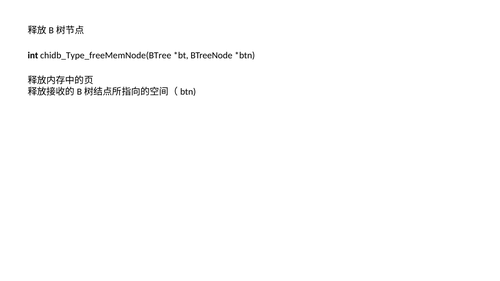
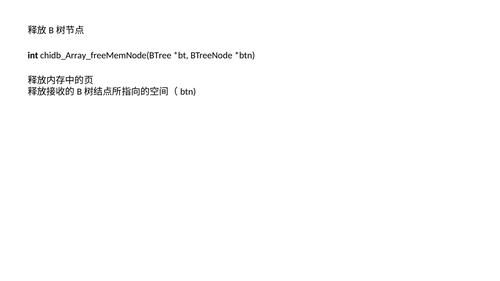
chidb_Type_freeMemNode(BTree: chidb_Type_freeMemNode(BTree -> chidb_Array_freeMemNode(BTree
